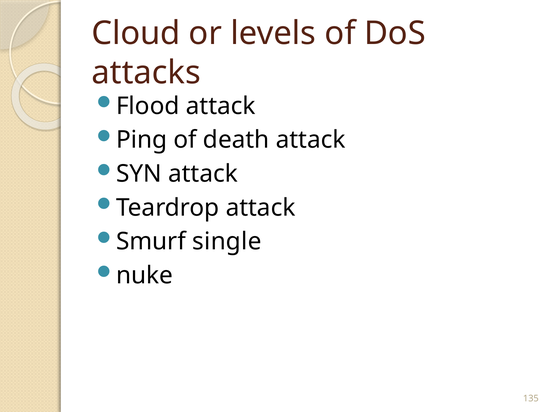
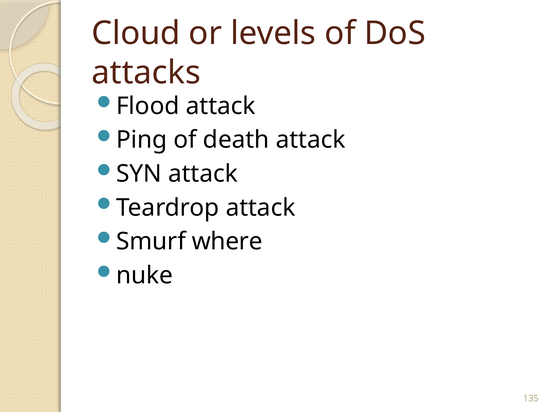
single: single -> where
